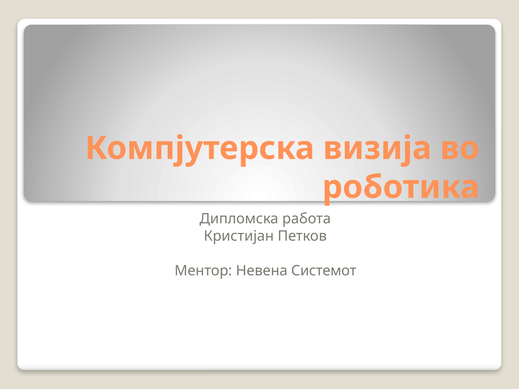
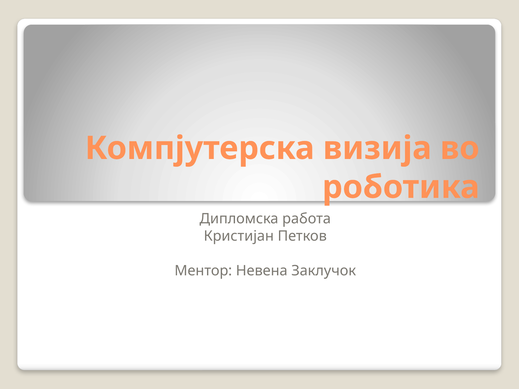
Системот: Системот -> Заклучок
